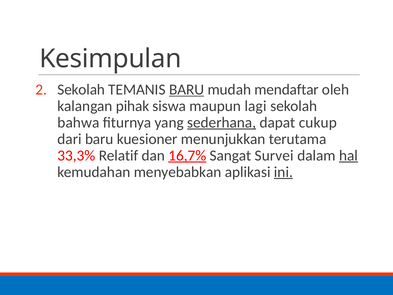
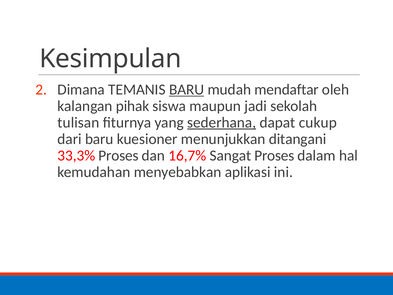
Sekolah at (81, 89): Sekolah -> Dimana
lagi: lagi -> jadi
bahwa: bahwa -> tulisan
terutama: terutama -> ditangani
33,3% Relatif: Relatif -> Proses
16,7% underline: present -> none
Sangat Survei: Survei -> Proses
hal underline: present -> none
ini underline: present -> none
